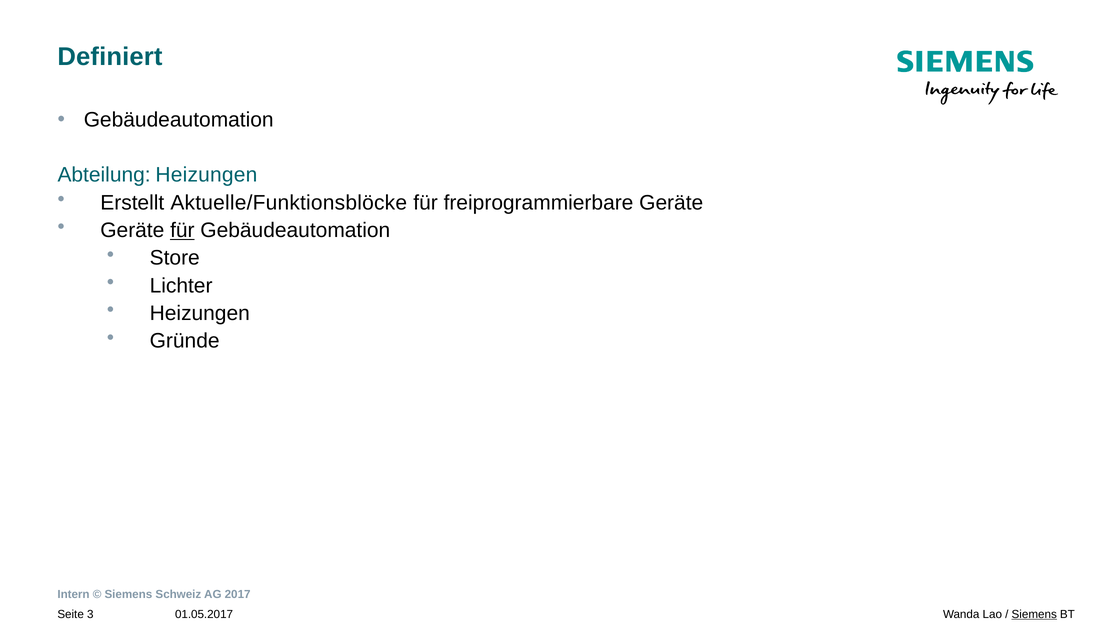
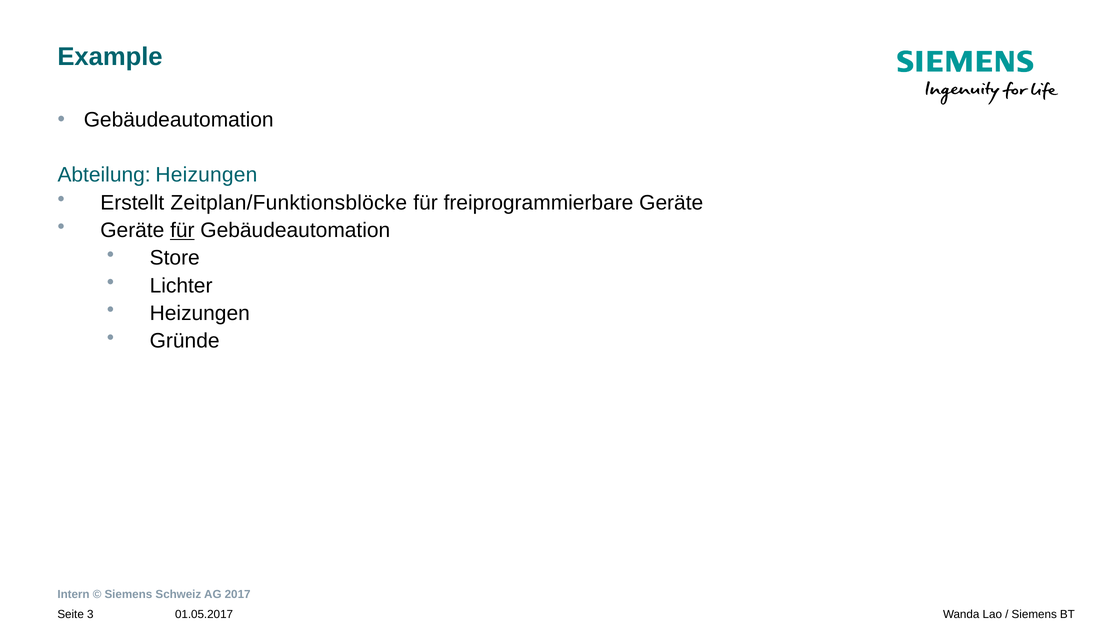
Definiert: Definiert -> Example
Aktuelle/Funktionsblöcke: Aktuelle/Funktionsblöcke -> Zeitplan/Funktionsblöcke
Siemens at (1034, 614) underline: present -> none
